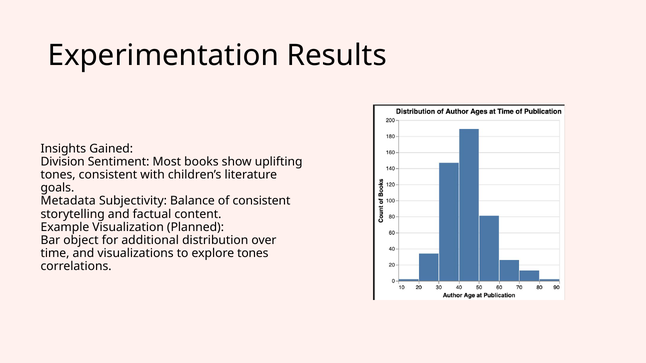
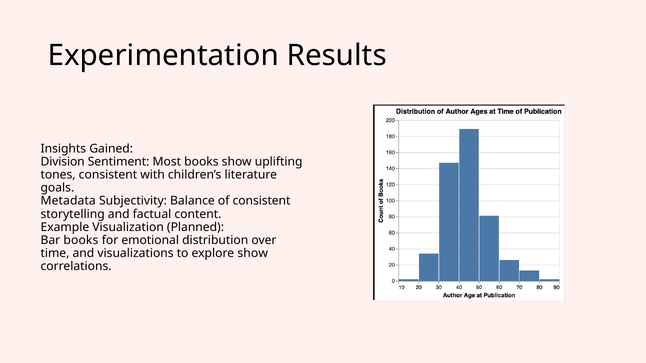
Bar object: object -> books
additional: additional -> emotional
explore tones: tones -> show
